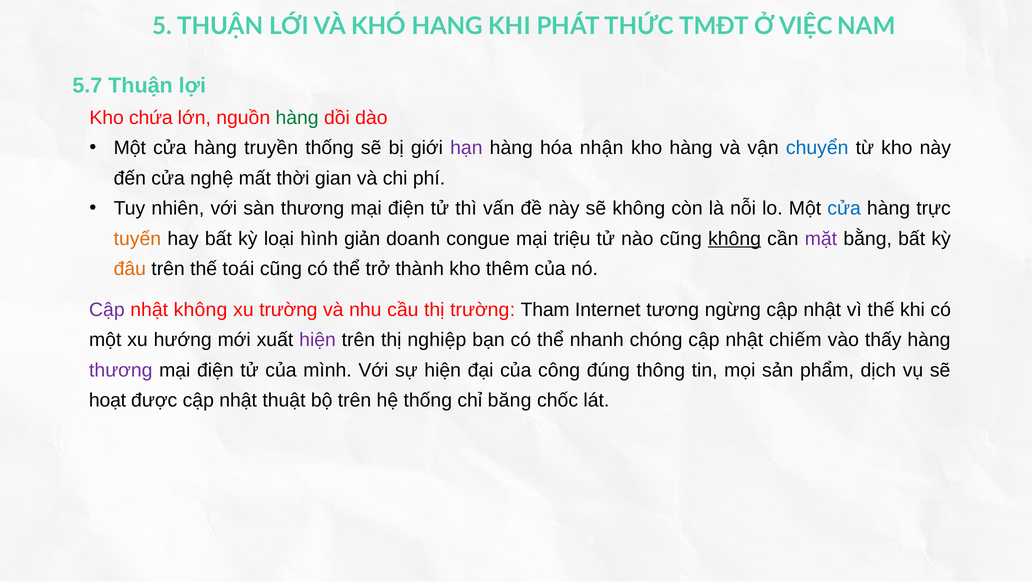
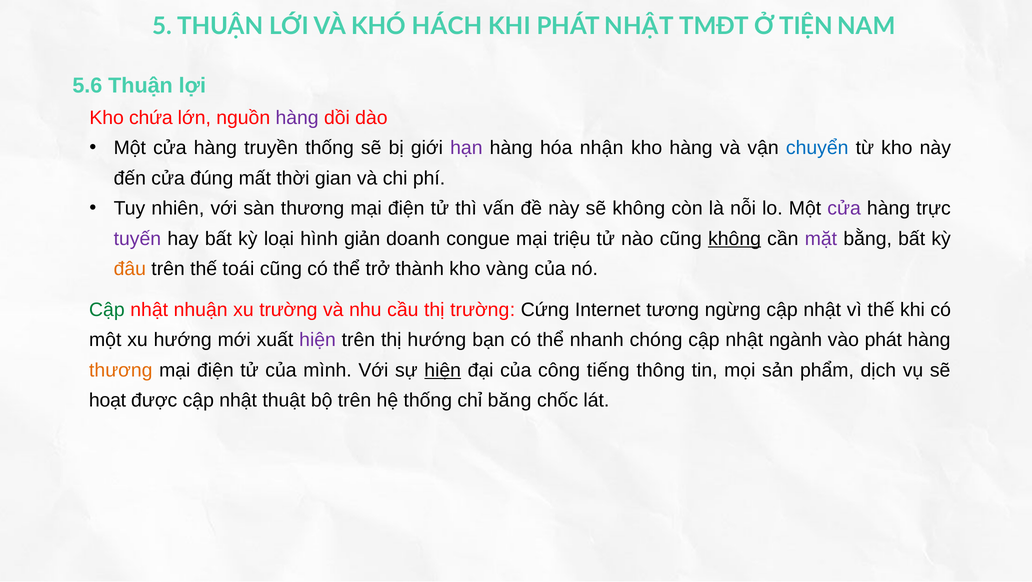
HANG: HANG -> HÁCH
PHÁT THỨC: THỨC -> NHẬT
VIỆC: VIỆC -> TIỆN
5.7: 5.7 -> 5.6
hàng at (297, 118) colour: green -> purple
nghệ: nghệ -> đúng
cửa at (844, 209) colour: blue -> purple
tuyến colour: orange -> purple
thêm: thêm -> vàng
Cập at (107, 310) colour: purple -> green
nhật không: không -> nhuận
Tham: Tham -> Cứng
thị nghiệp: nghiệp -> hướng
chiếm: chiếm -> ngành
vào thấy: thấy -> phát
thương at (121, 370) colour: purple -> orange
hiện at (443, 370) underline: none -> present
đúng: đúng -> tiếng
